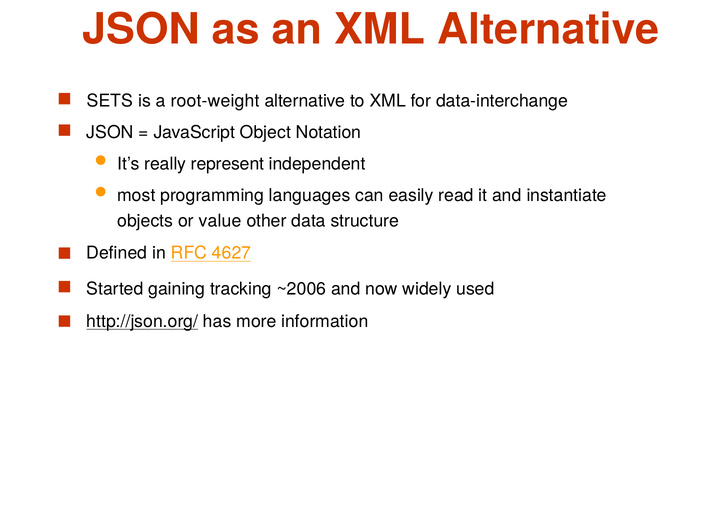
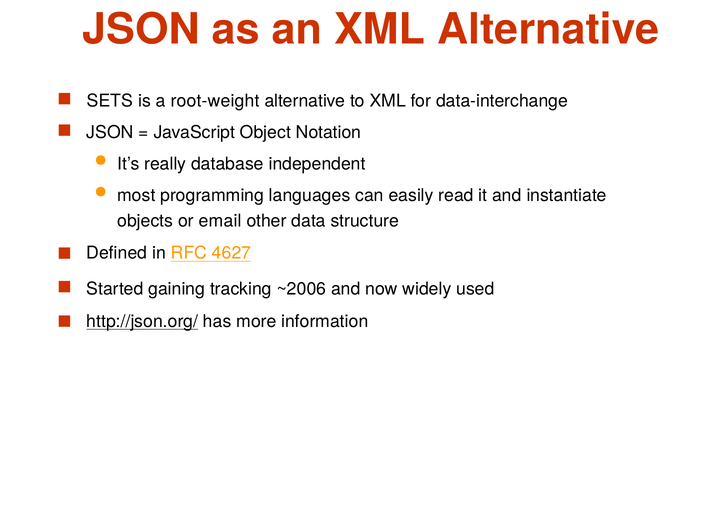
represent: represent -> database
value: value -> email
